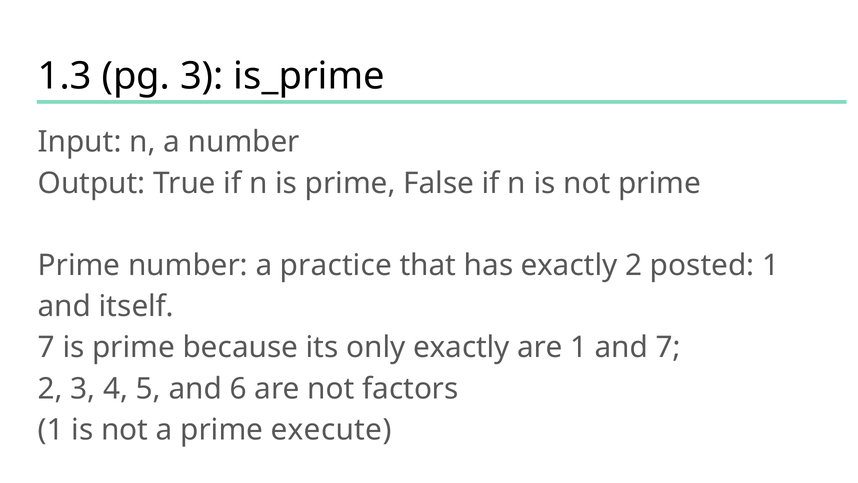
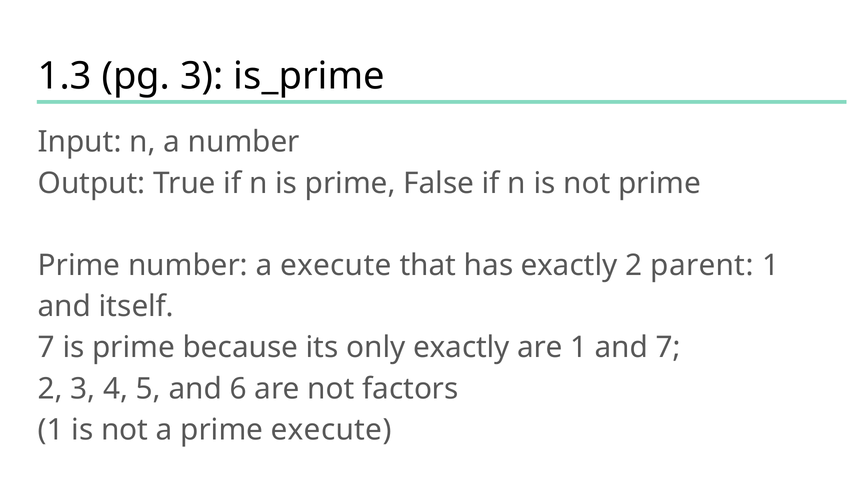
a practice: practice -> execute
posted: posted -> parent
